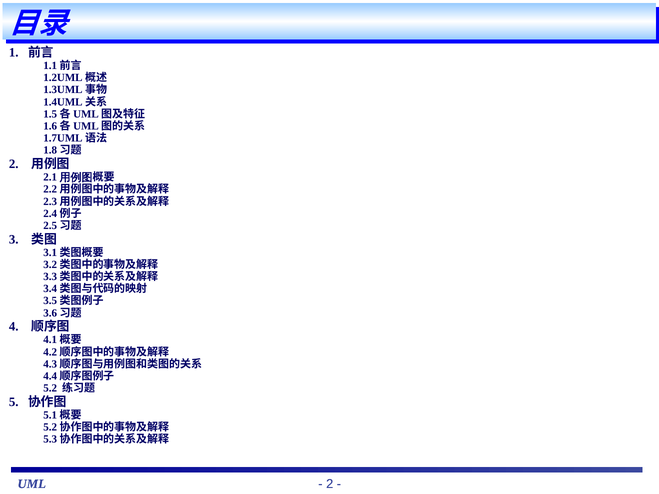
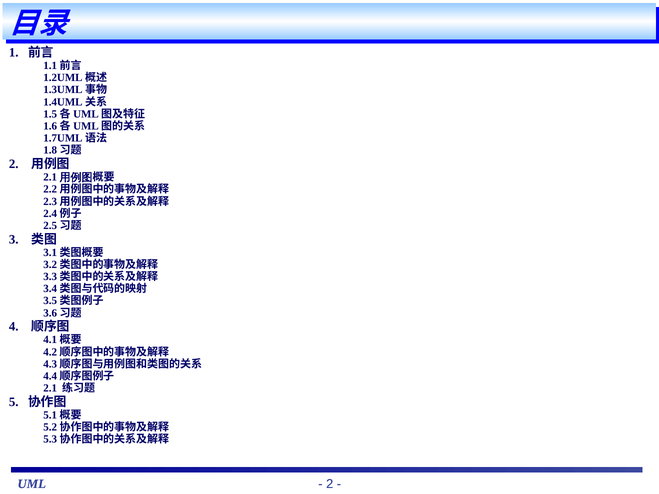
5.2: 5.2 -> 2.1
